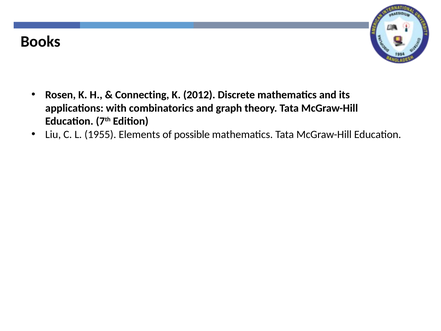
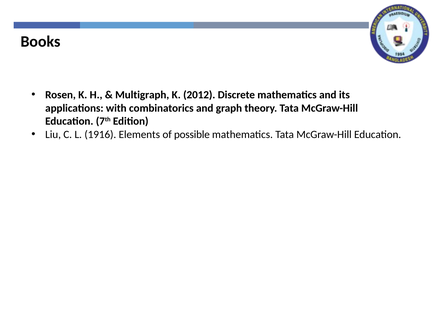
Connecting: Connecting -> Multigraph
1955: 1955 -> 1916
